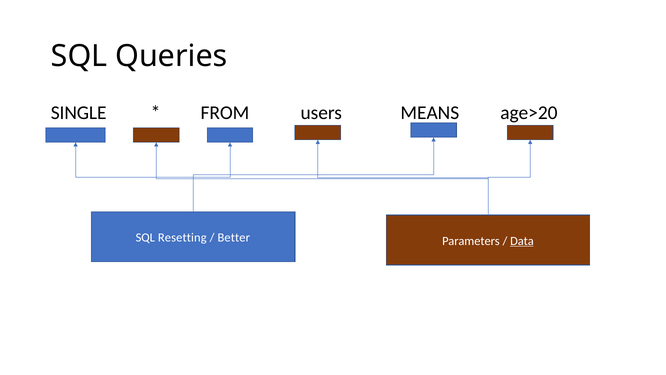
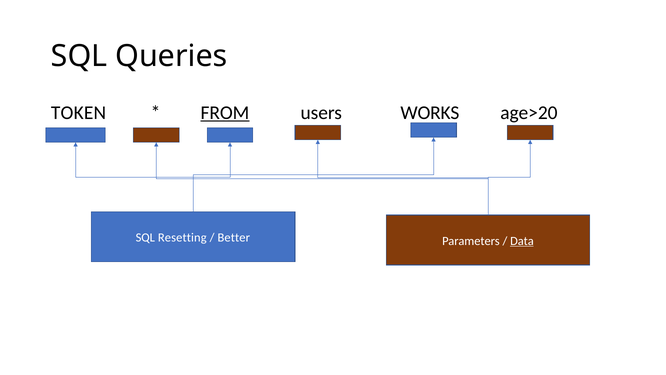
SINGLE: SINGLE -> TOKEN
FROM underline: none -> present
MEANS: MEANS -> WORKS
